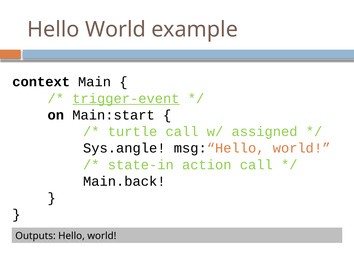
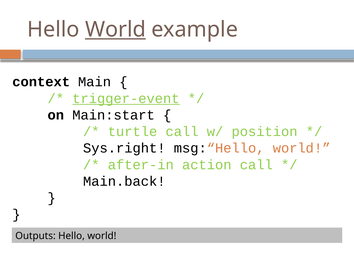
World at (115, 30) underline: none -> present
assigned: assigned -> position
Sys.angle: Sys.angle -> Sys.right
state-in: state-in -> after-in
